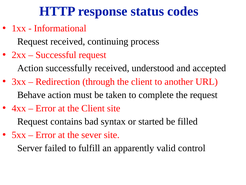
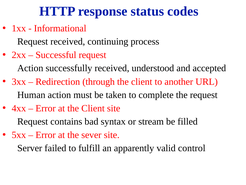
Behave: Behave -> Human
started: started -> stream
